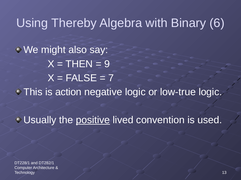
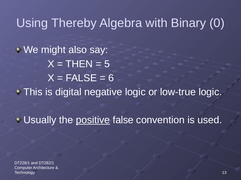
6: 6 -> 0
9: 9 -> 5
7: 7 -> 6
action: action -> digital
positive lived: lived -> false
